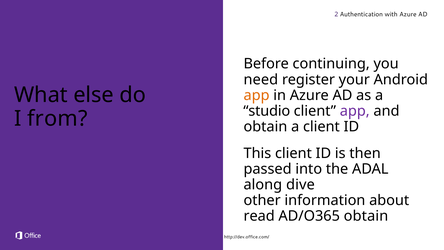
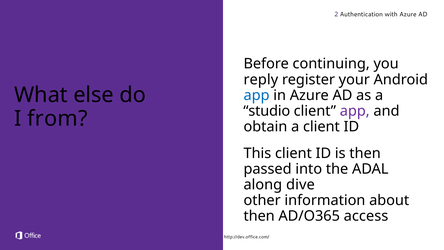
need: need -> reply
app at (257, 95) colour: orange -> blue
read at (259, 216): read -> then
AD/O365 obtain: obtain -> access
